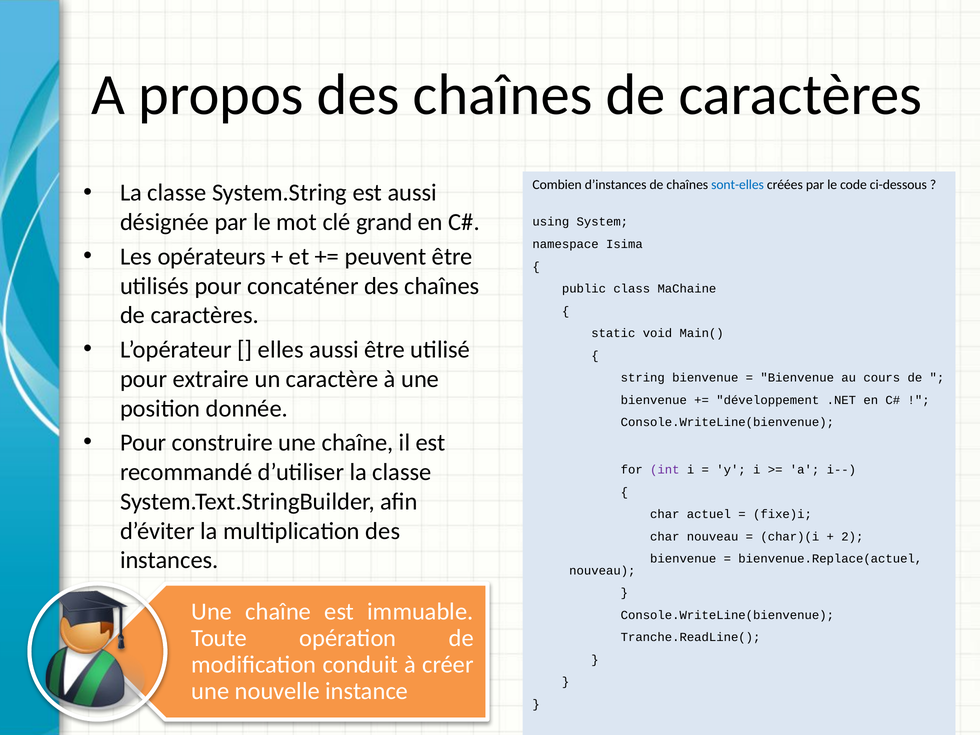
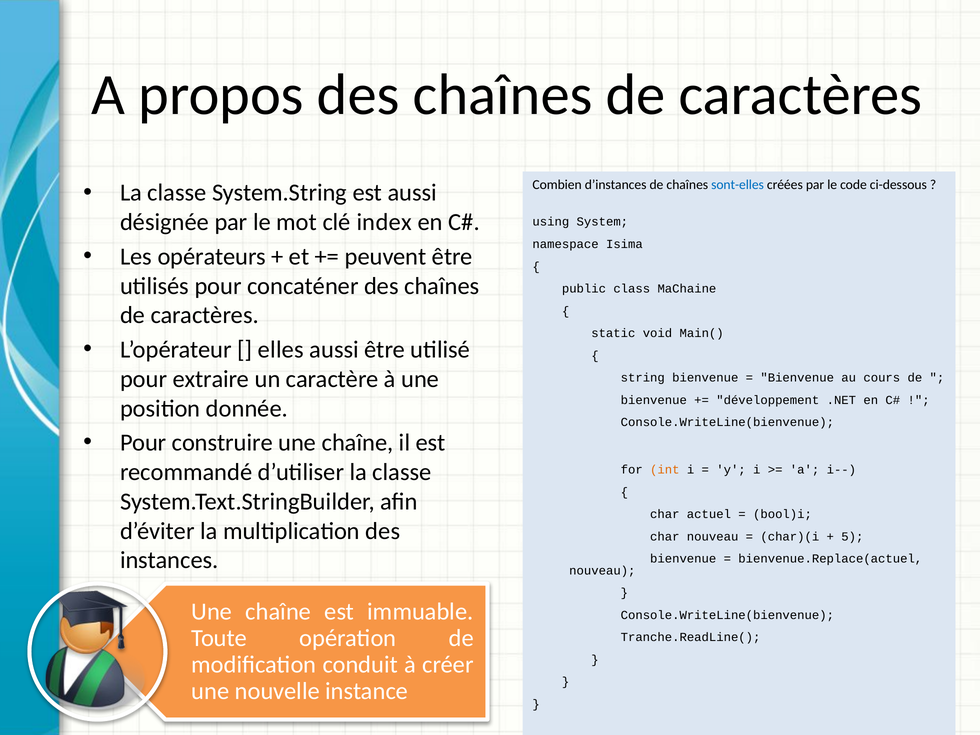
grand: grand -> index
int colour: purple -> orange
fixe)i: fixe)i -> bool)i
2: 2 -> 5
